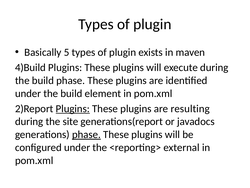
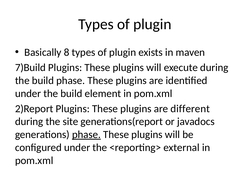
5: 5 -> 8
4)Build: 4)Build -> 7)Build
Plugins at (73, 108) underline: present -> none
resulting: resulting -> different
